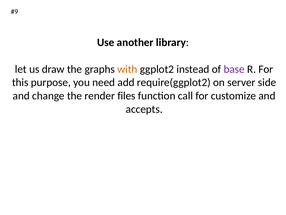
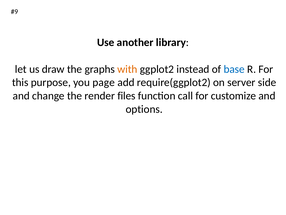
base colour: purple -> blue
need: need -> page
accepts: accepts -> options
